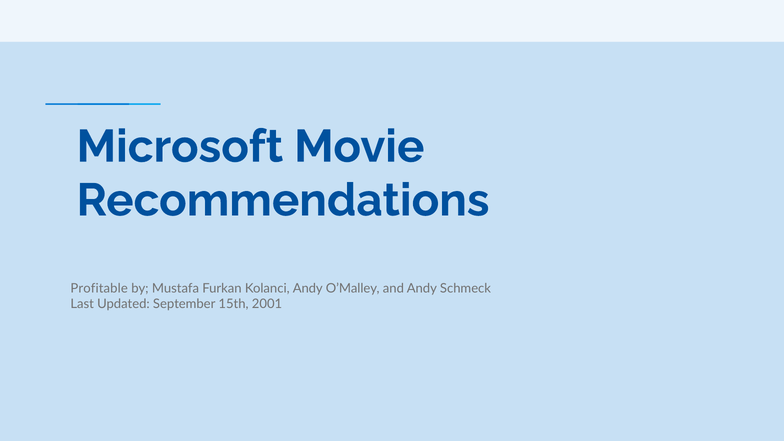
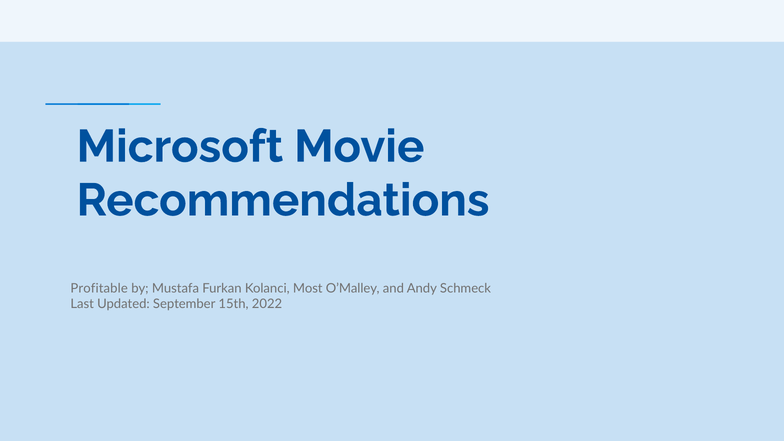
Kolanci Andy: Andy -> Most
2001: 2001 -> 2022
